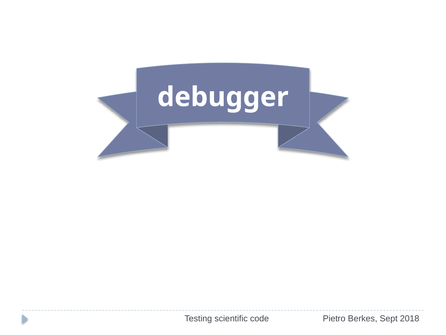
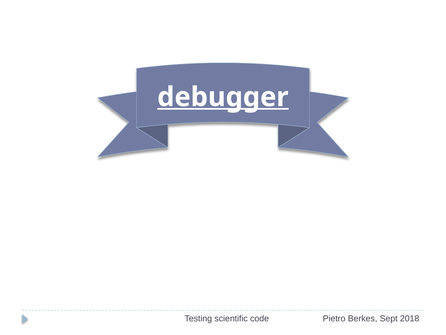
debugger underline: none -> present
